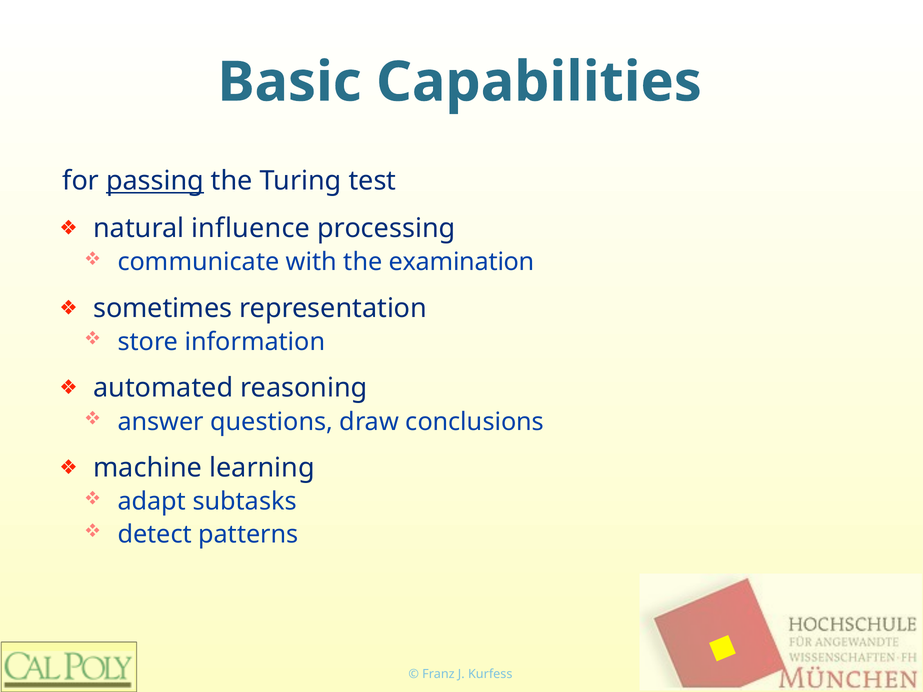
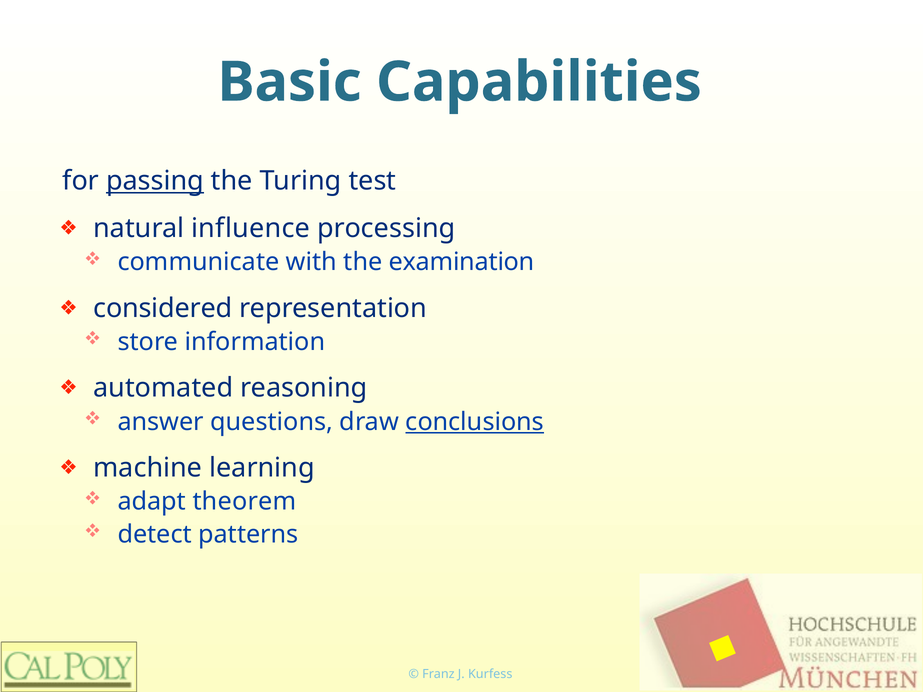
sometimes: sometimes -> considered
conclusions underline: none -> present
subtasks: subtasks -> theorem
